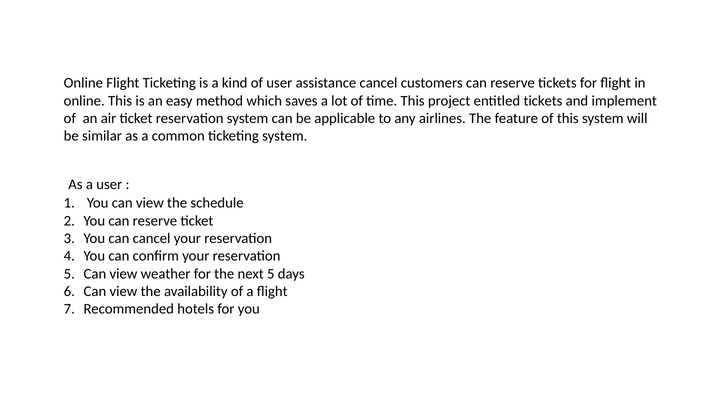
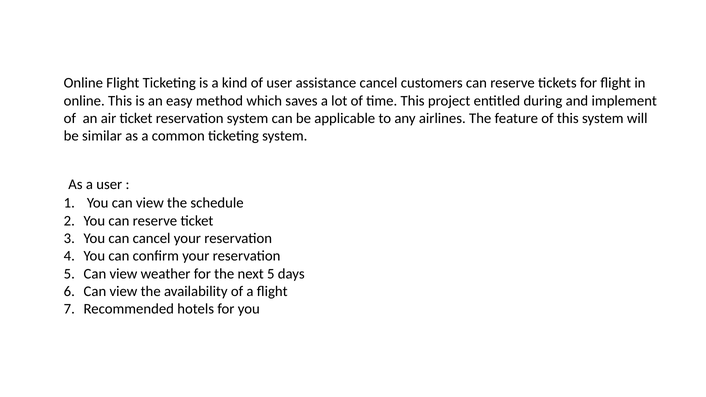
entitled tickets: tickets -> during
